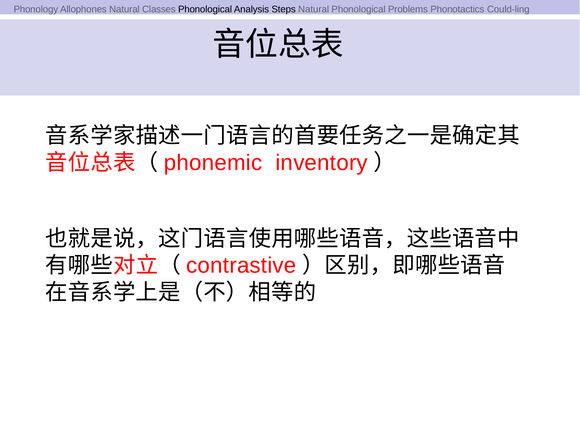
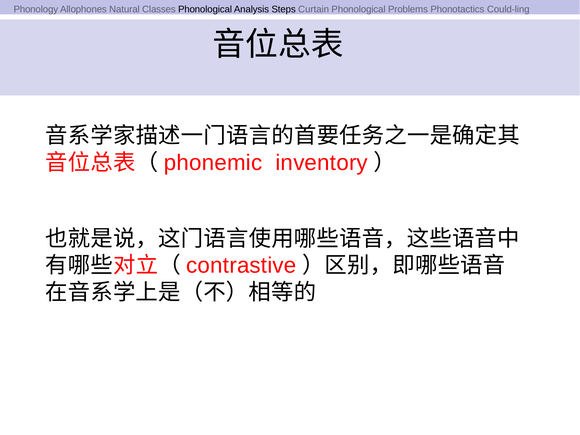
Steps Natural: Natural -> Curtain
